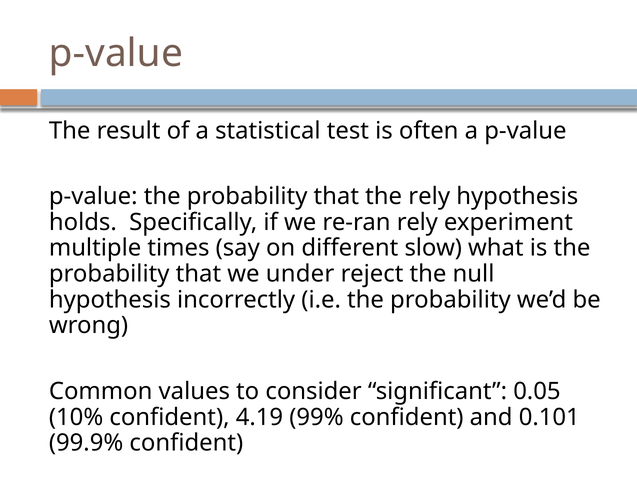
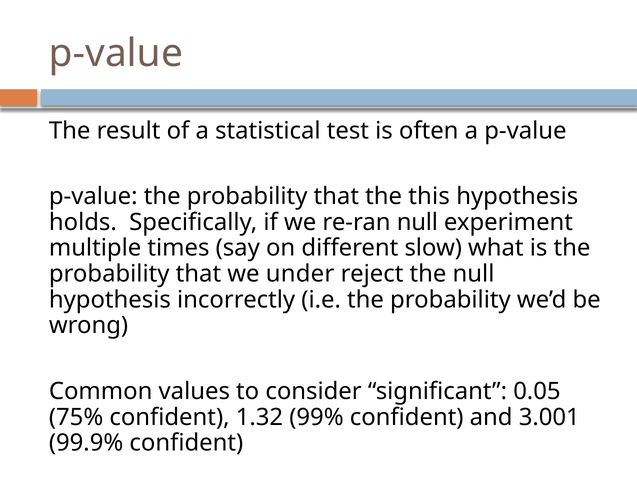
the rely: rely -> this
re-ran rely: rely -> null
10%: 10% -> 75%
4.19: 4.19 -> 1.32
0.101: 0.101 -> 3.001
